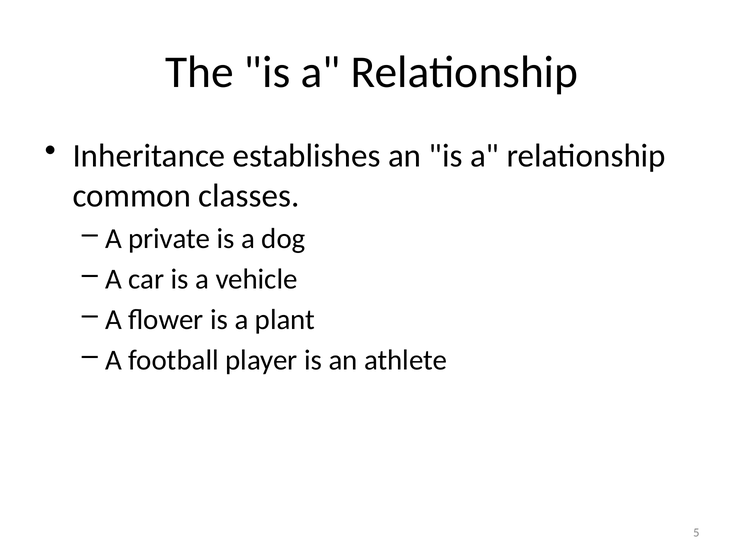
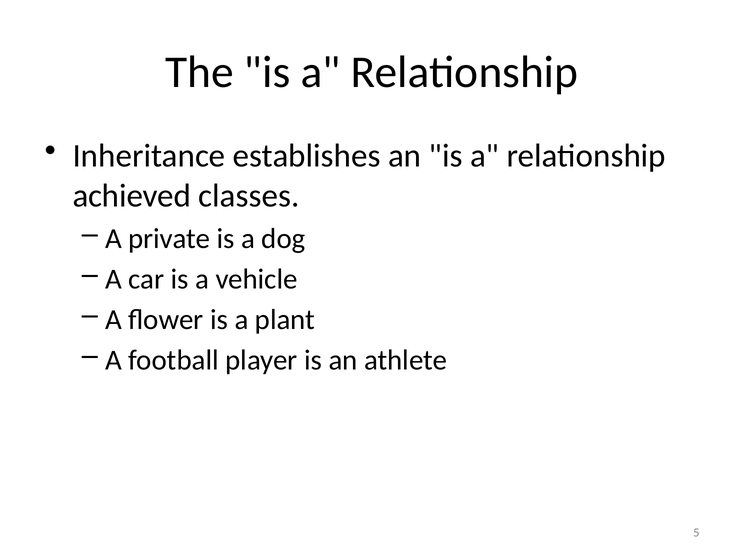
common: common -> achieved
